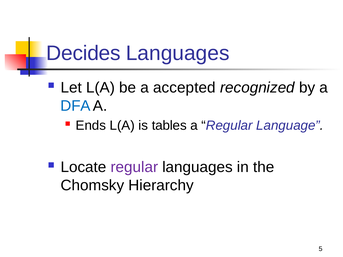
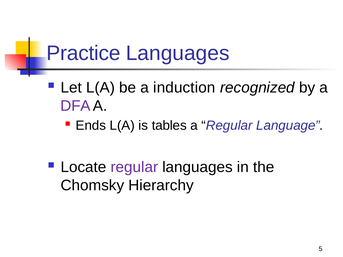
Decides: Decides -> Practice
accepted: accepted -> induction
DFA colour: blue -> purple
